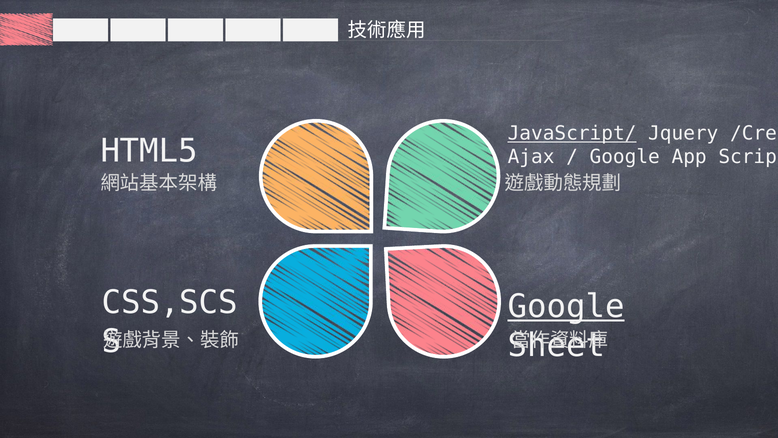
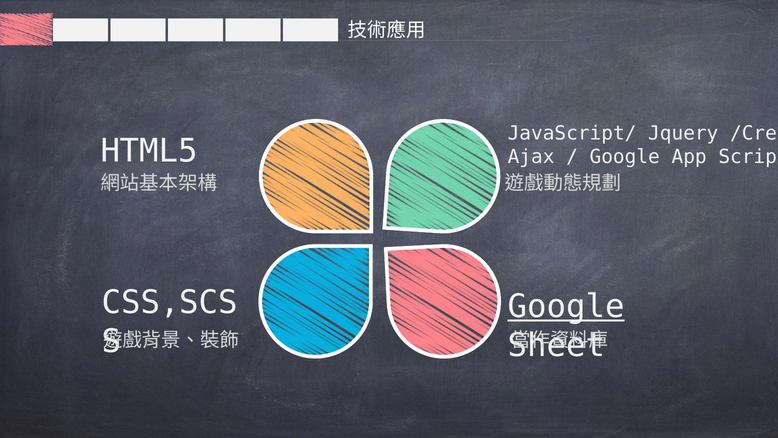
JavaScript/ underline: present -> none
